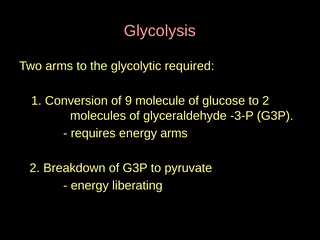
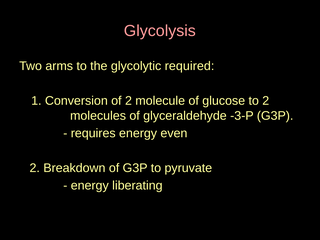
of 9: 9 -> 2
energy arms: arms -> even
